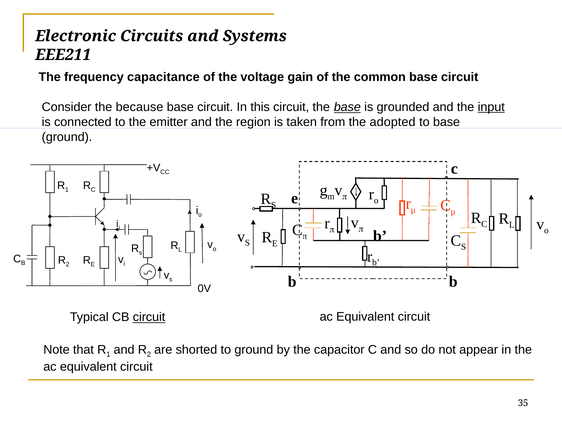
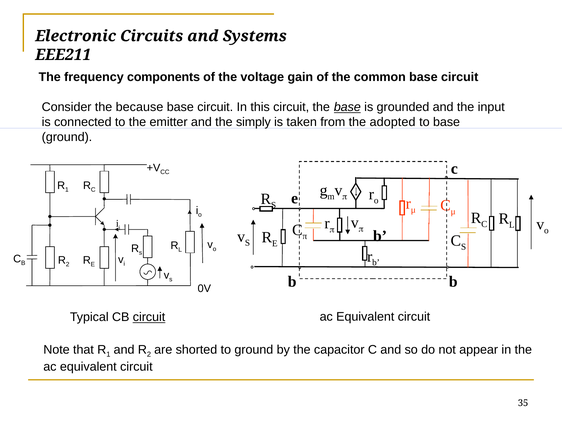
capacitance: capacitance -> components
input underline: present -> none
region: region -> simply
